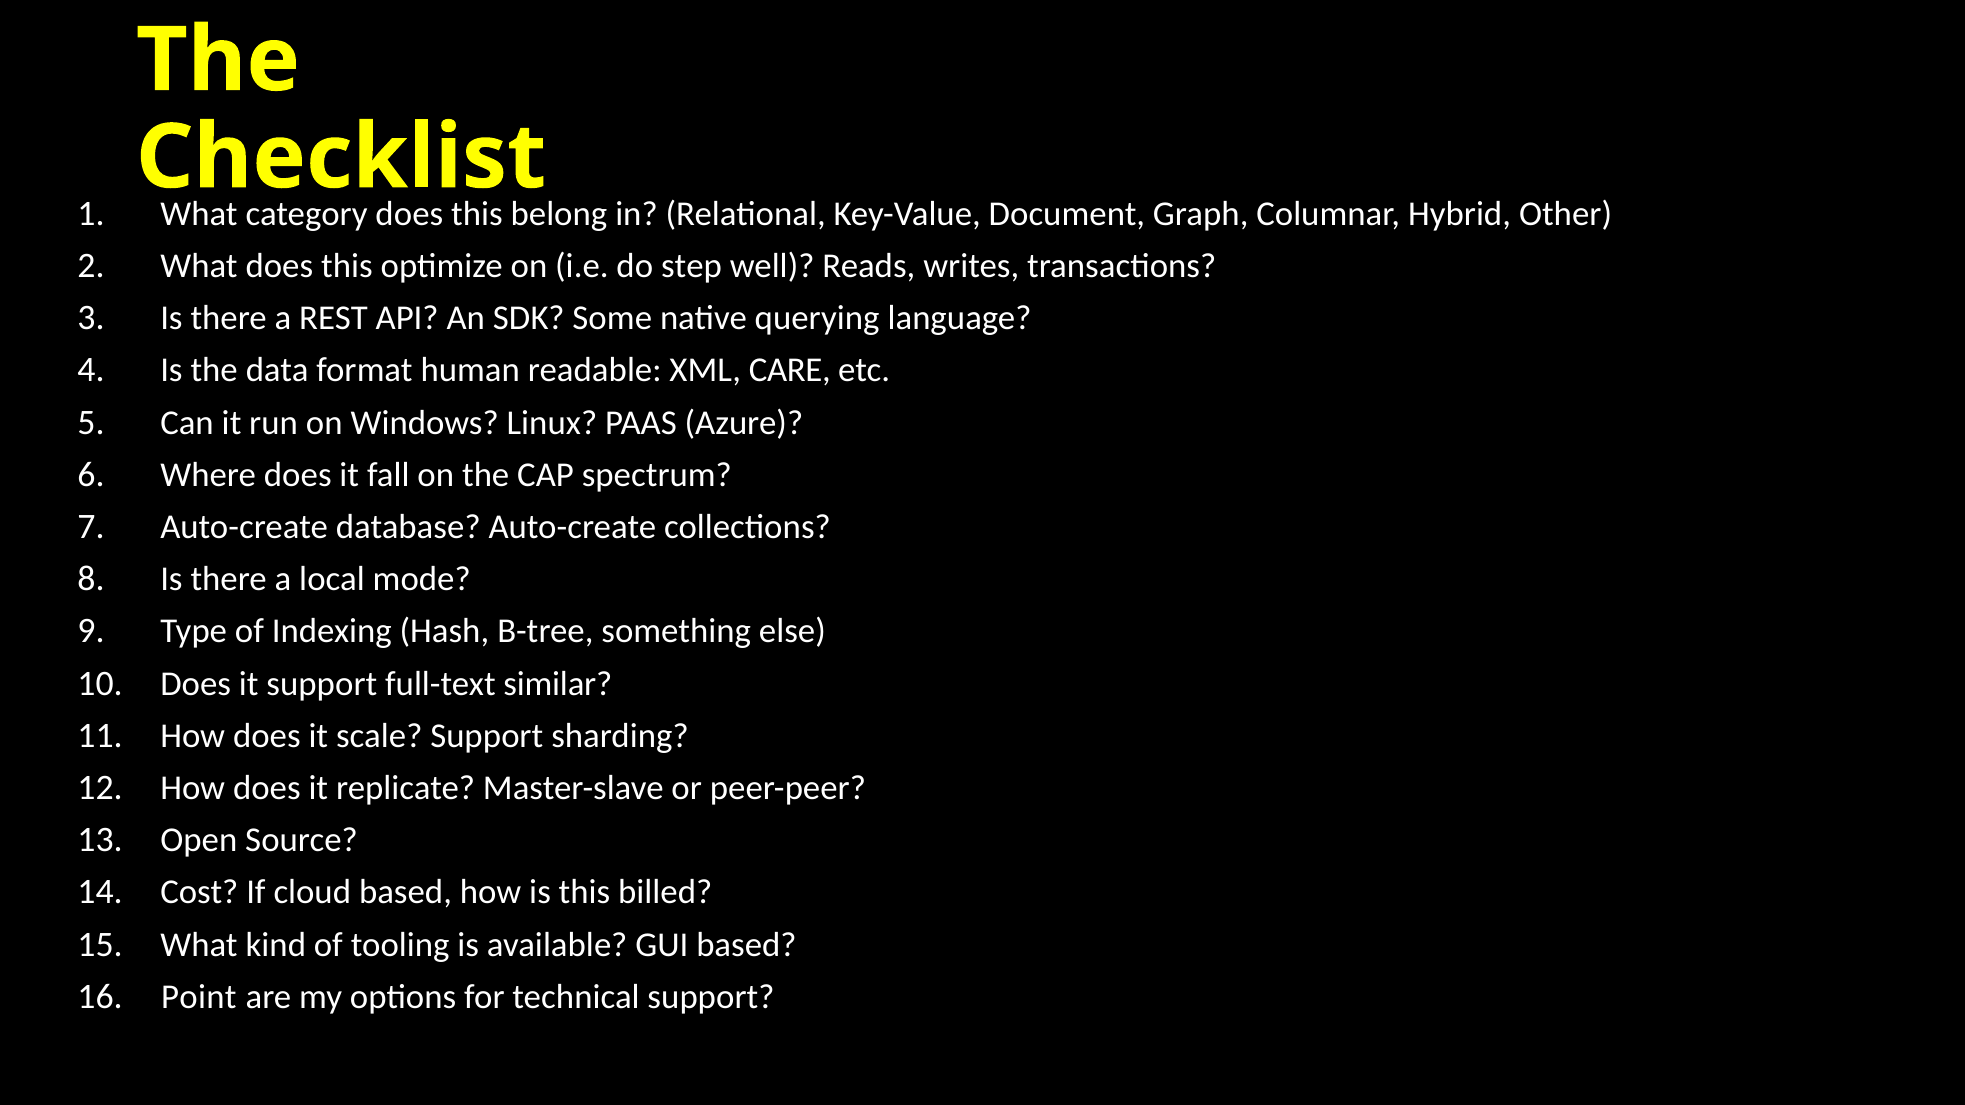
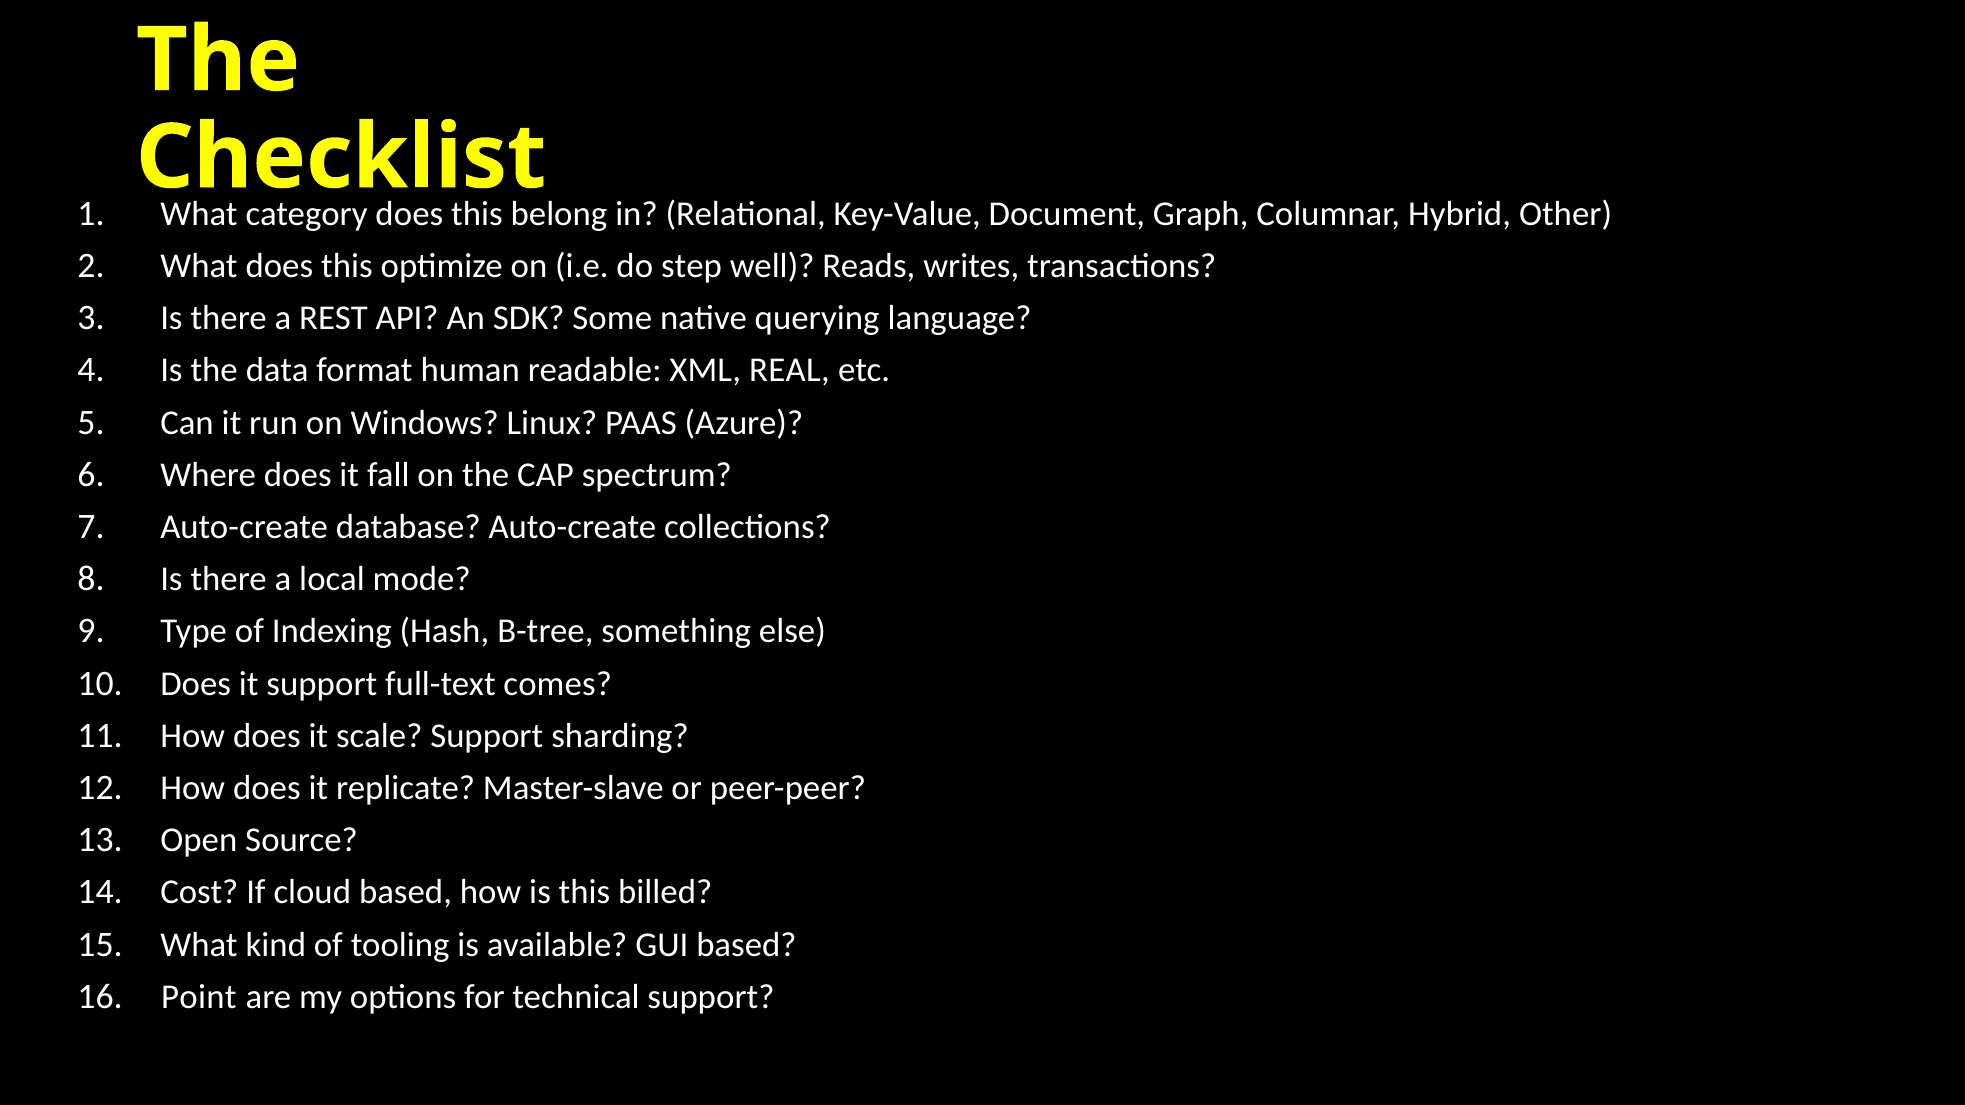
CARE: CARE -> REAL
similar: similar -> comes
